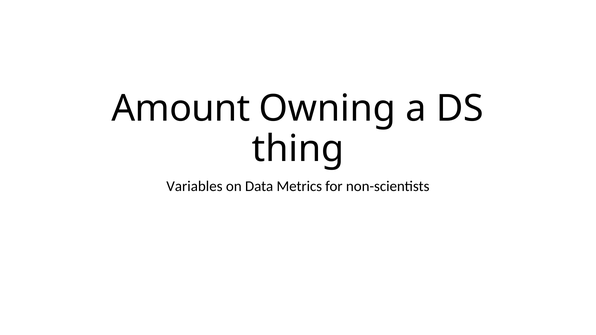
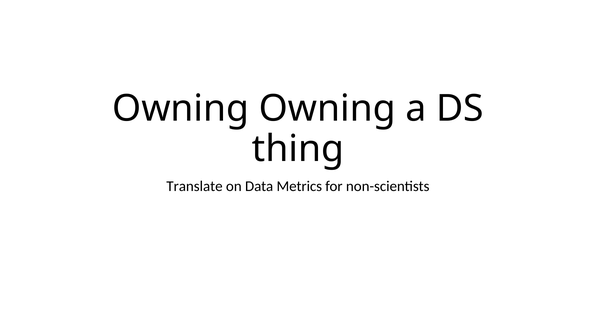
Amount at (181, 109): Amount -> Owning
Variables: Variables -> Translate
